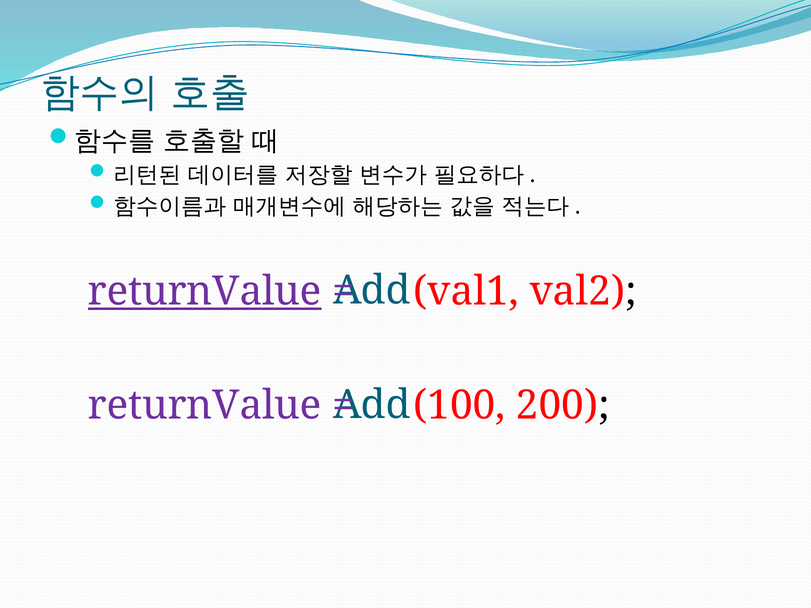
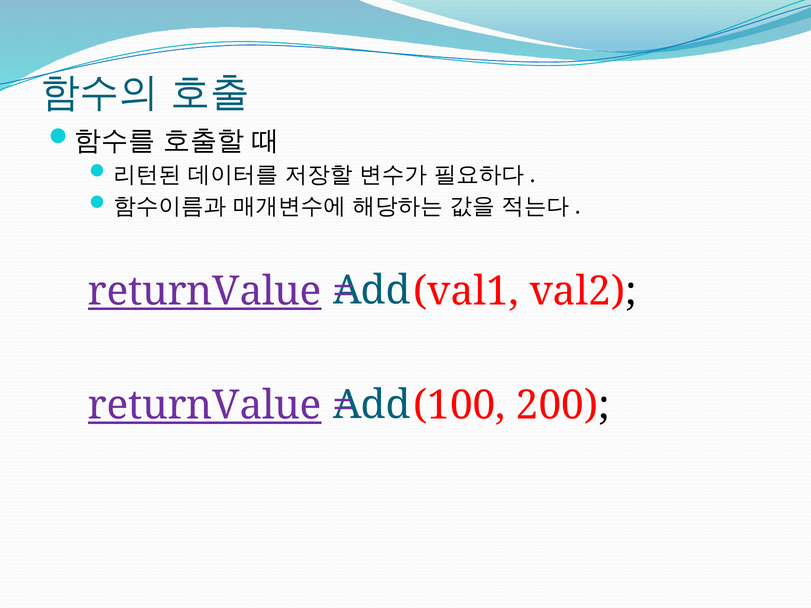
returnValue at (205, 406) underline: none -> present
